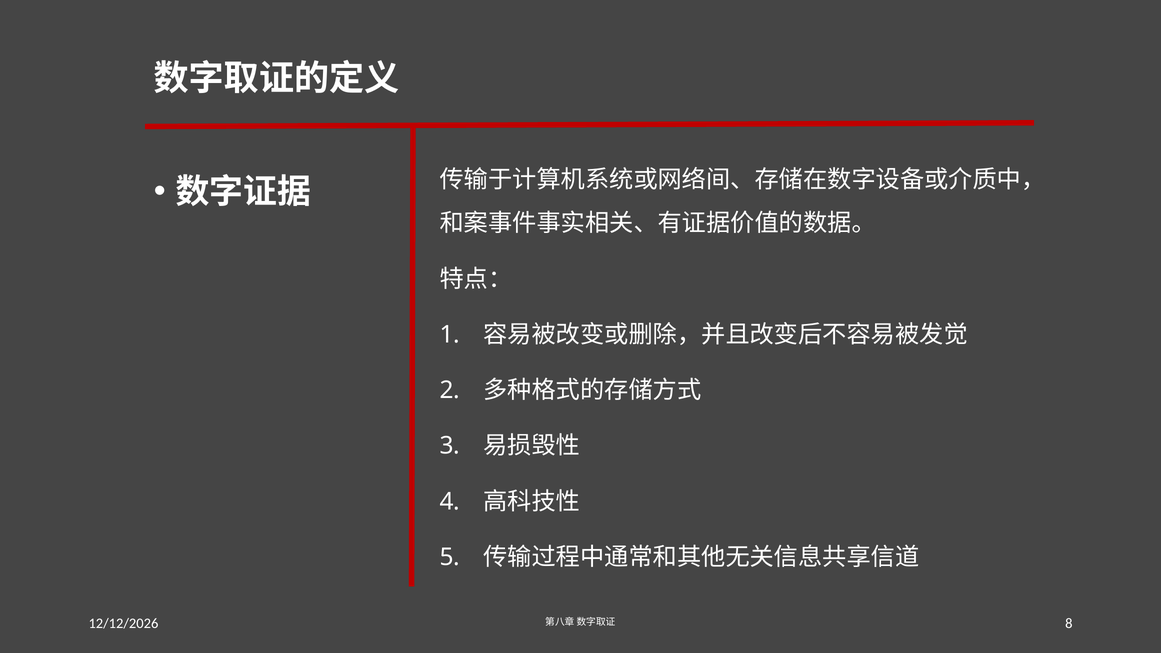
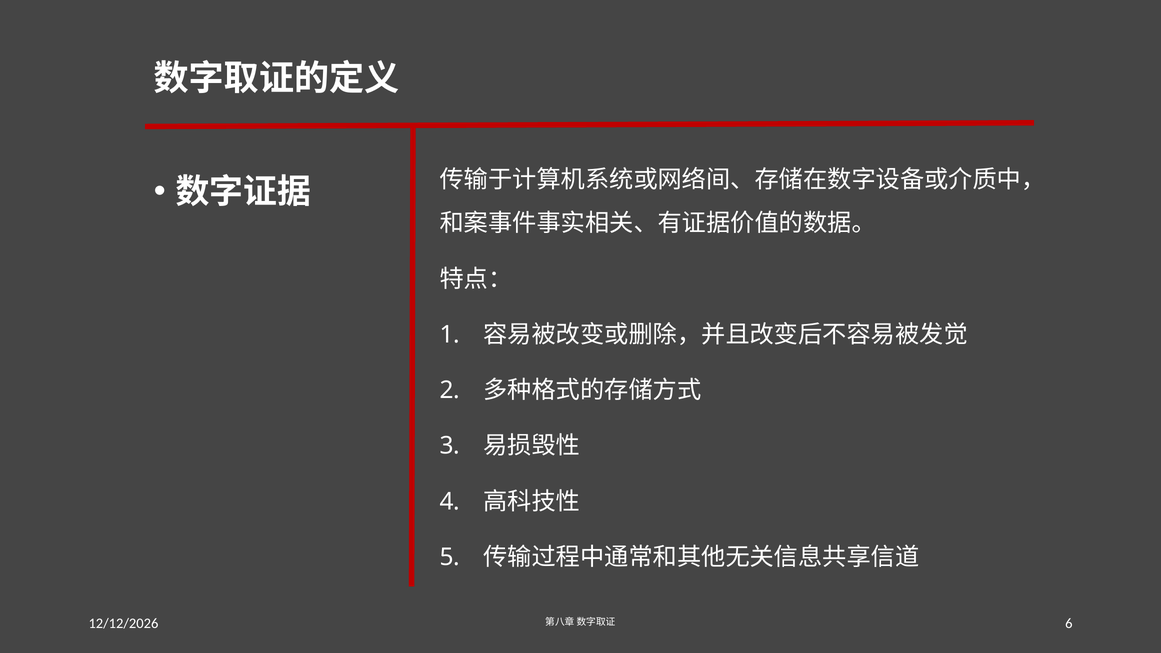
8: 8 -> 6
